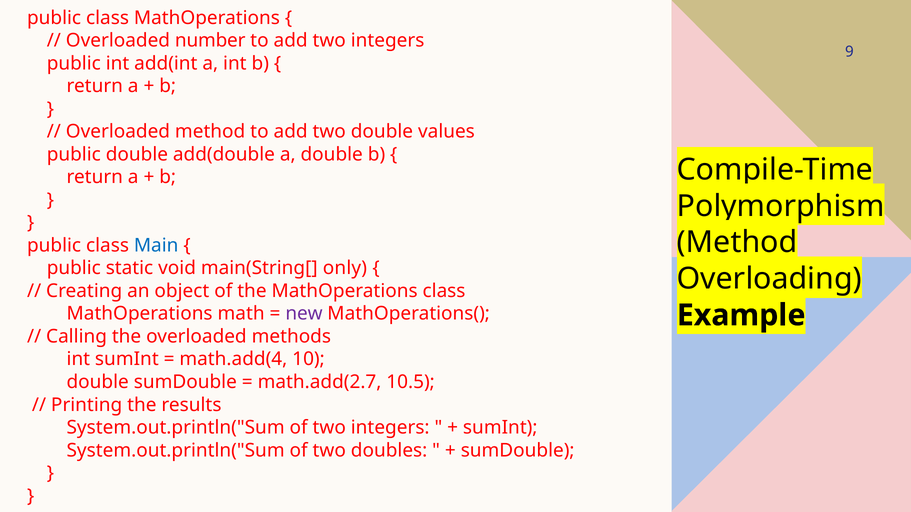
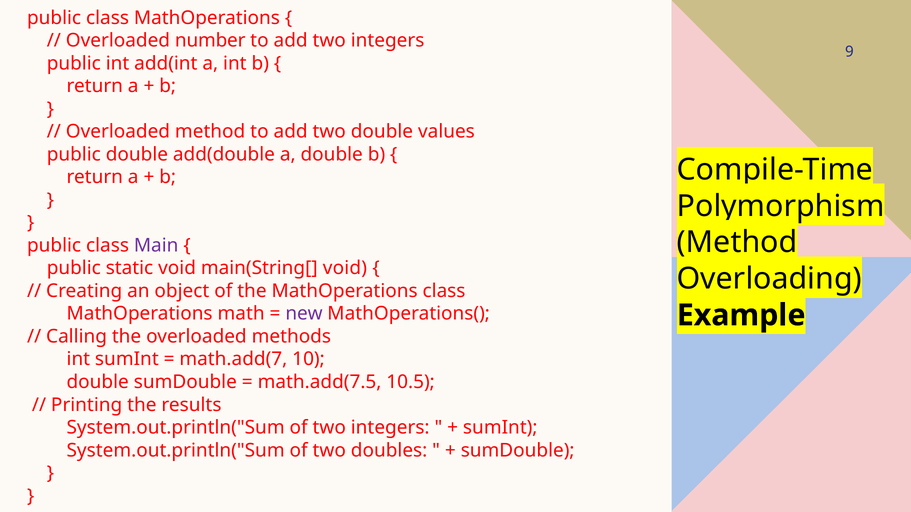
Main colour: blue -> purple
main(String[ only: only -> void
math.add(4: math.add(4 -> math.add(7
math.add(2.7: math.add(2.7 -> math.add(7.5
